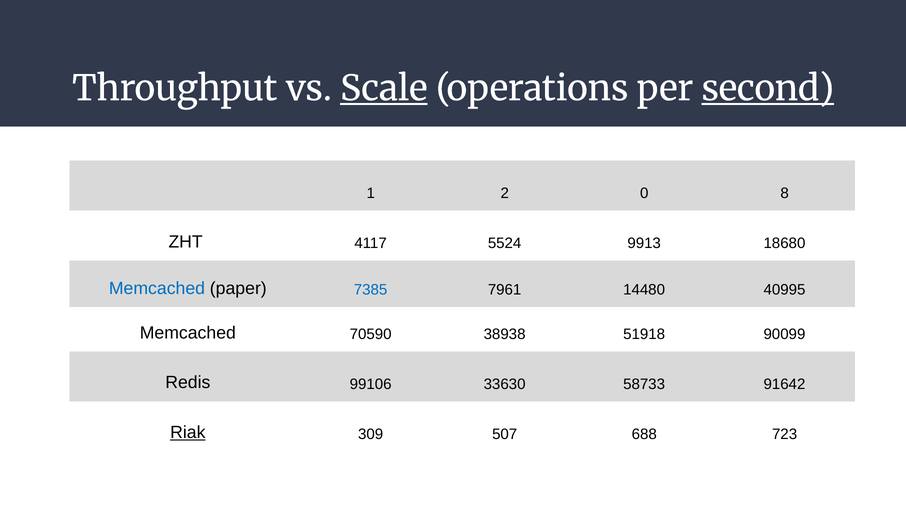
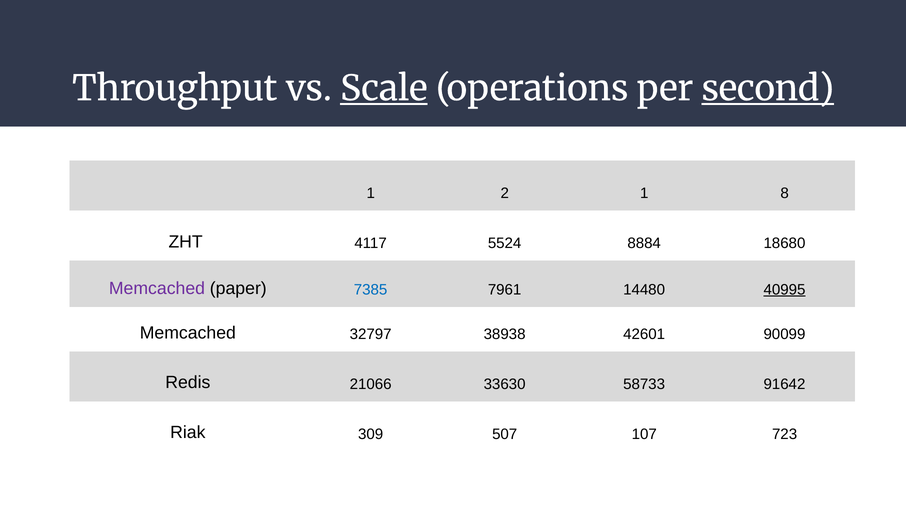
2 0: 0 -> 1
9913: 9913 -> 8884
Memcached at (157, 288) colour: blue -> purple
40995 underline: none -> present
70590: 70590 -> 32797
51918: 51918 -> 42601
99106: 99106 -> 21066
Riak underline: present -> none
688: 688 -> 107
